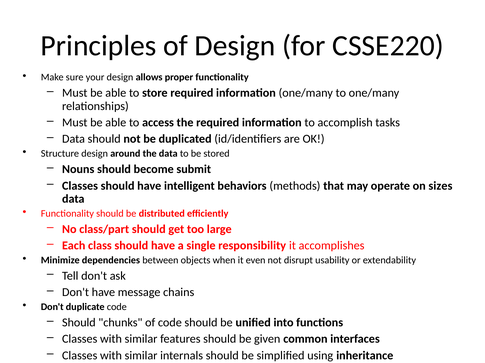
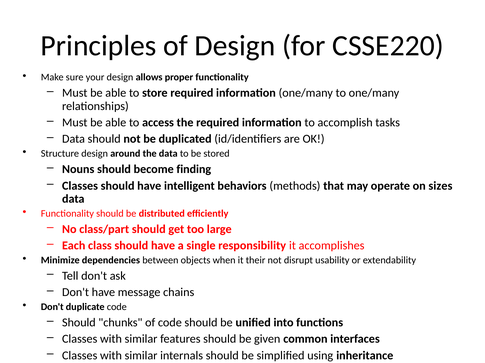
submit: submit -> finding
even: even -> their
